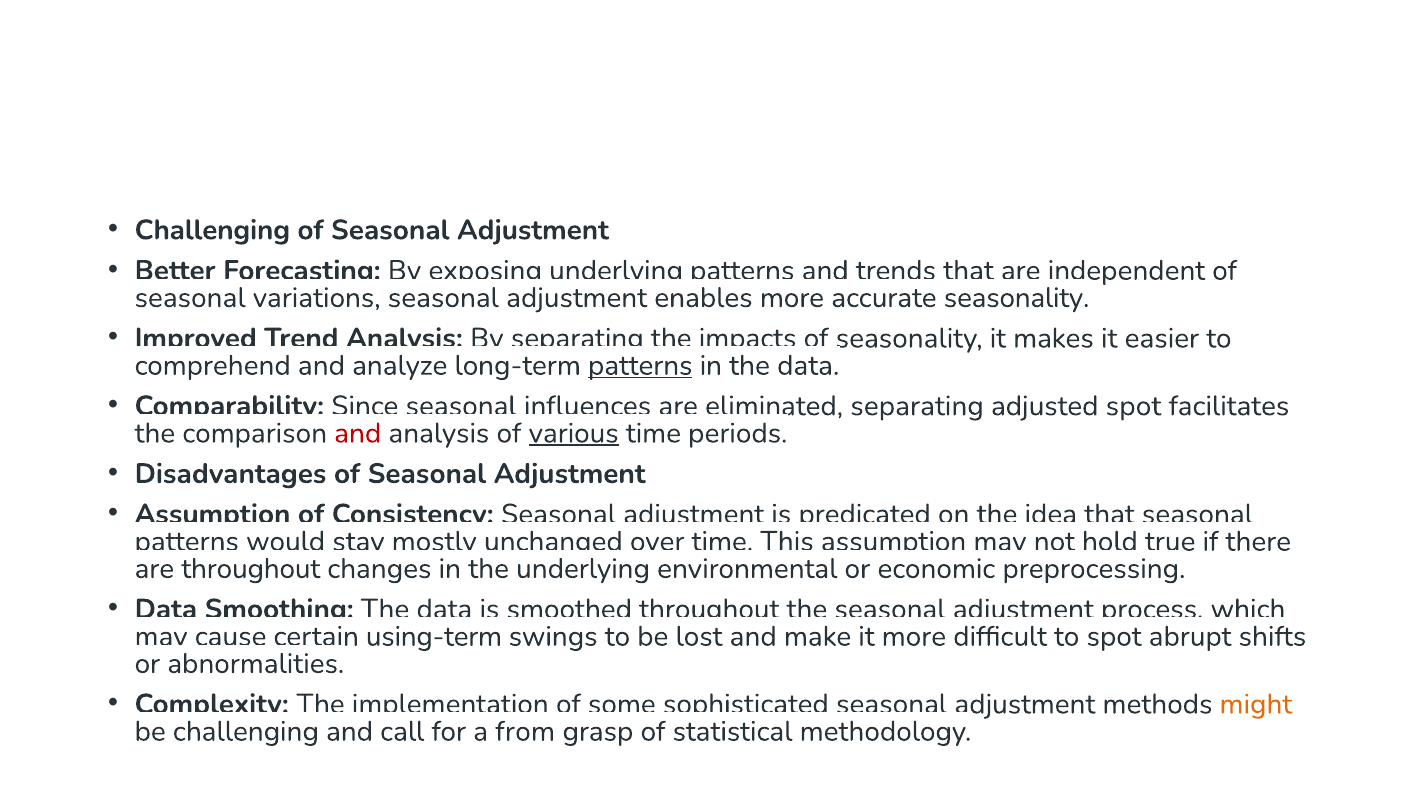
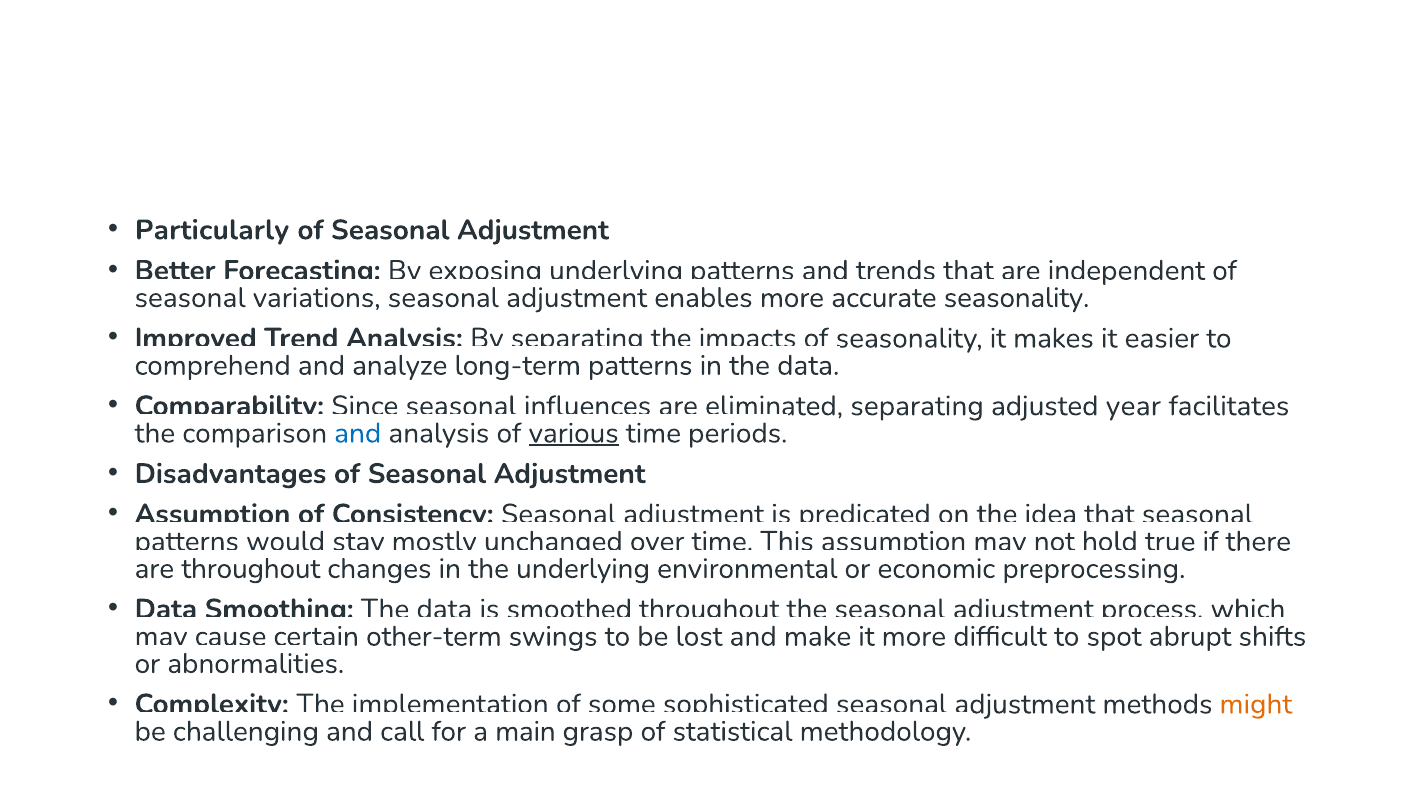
Challenging at (212, 230): Challenging -> Particularly
patterns at (640, 366) underline: present -> none
adjusted spot: spot -> year
and at (358, 433) colour: red -> blue
using-term: using-term -> other-term
from: from -> main
